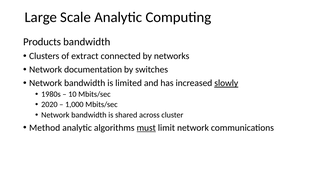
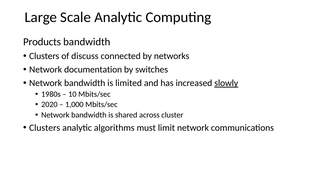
extract: extract -> discuss
Method at (45, 128): Method -> Clusters
must underline: present -> none
